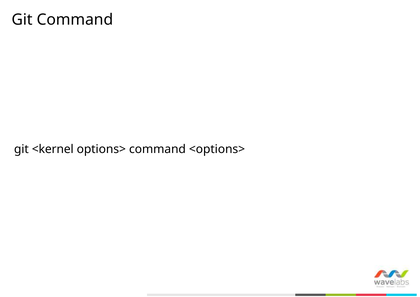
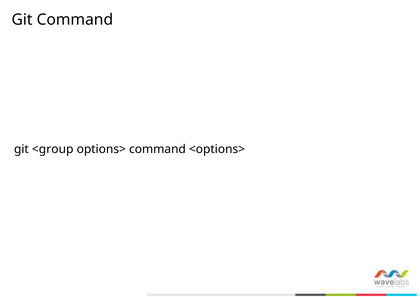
<kernel: <kernel -> <group
